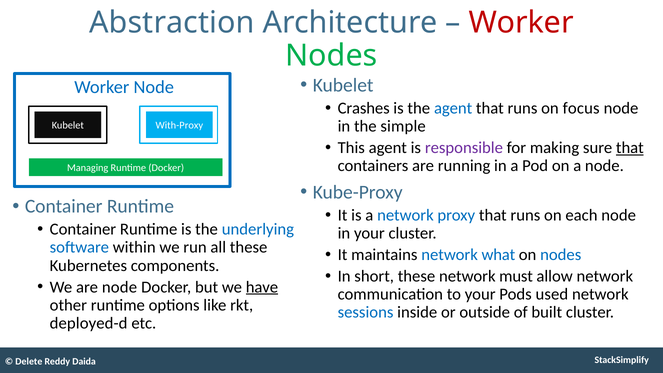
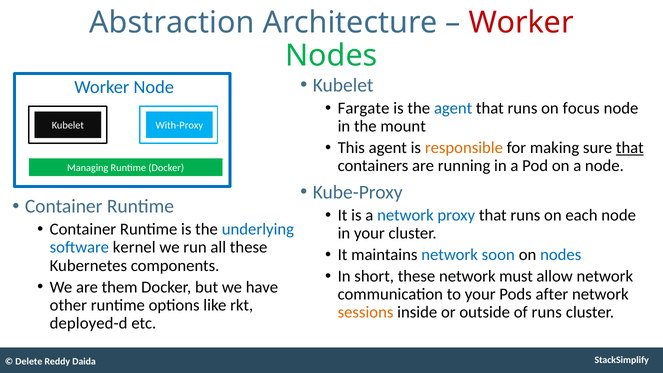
Crashes: Crashes -> Fargate
simple: simple -> mount
responsible colour: purple -> orange
within: within -> kernel
what: what -> soon
are node: node -> them
have underline: present -> none
used: used -> after
sessions colour: blue -> orange
of built: built -> runs
